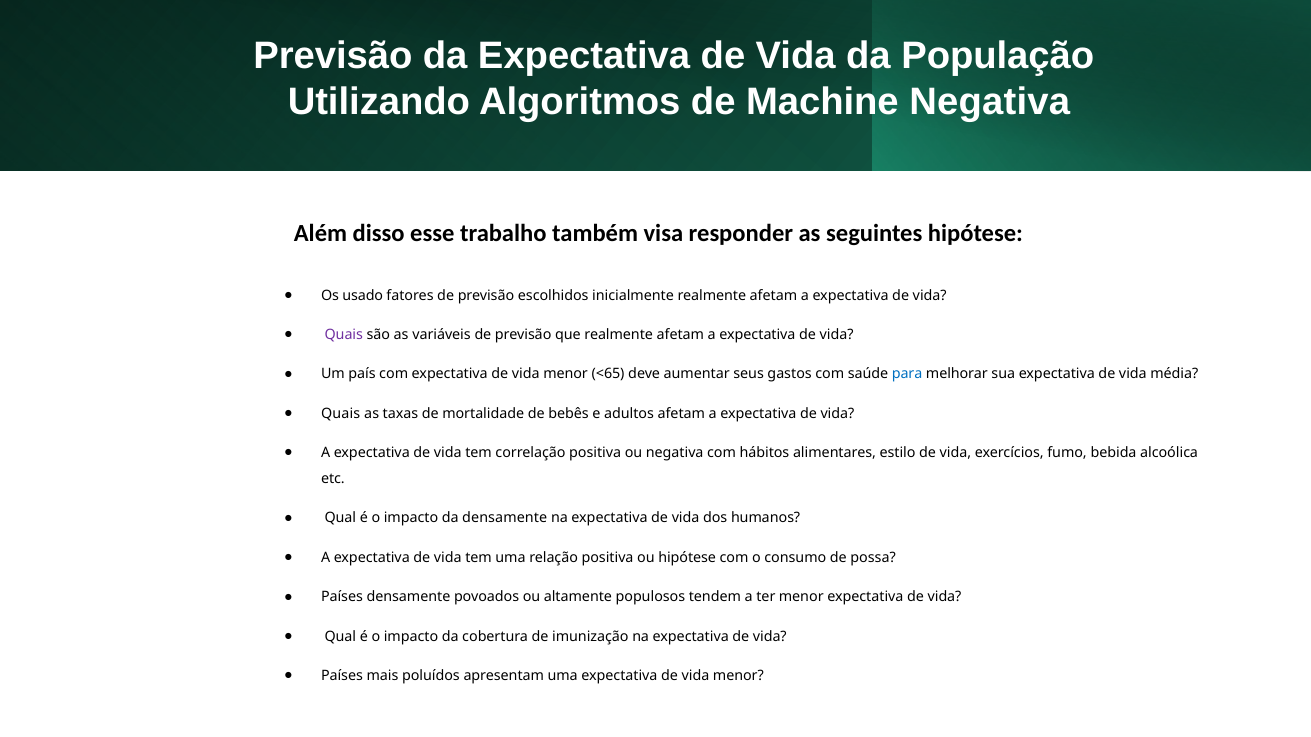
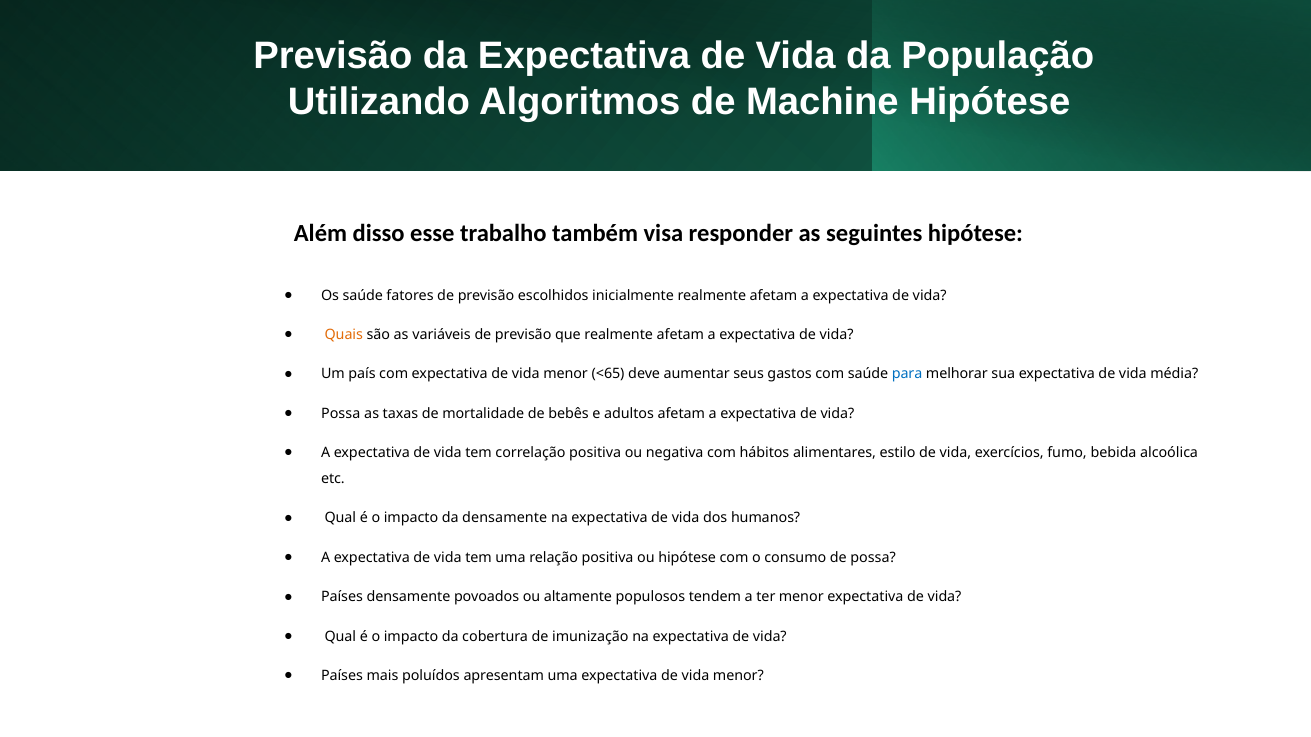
Machine Negativa: Negativa -> Hipótese
Os usado: usado -> saúde
Quais at (344, 335) colour: purple -> orange
Quais at (341, 414): Quais -> Possa
